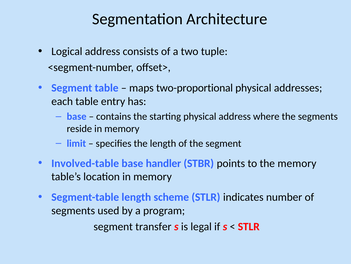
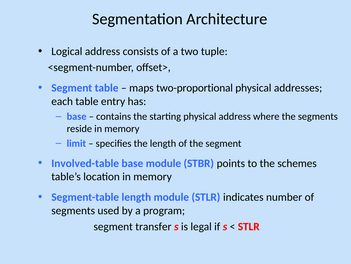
base handler: handler -> module
the memory: memory -> schemes
length scheme: scheme -> module
